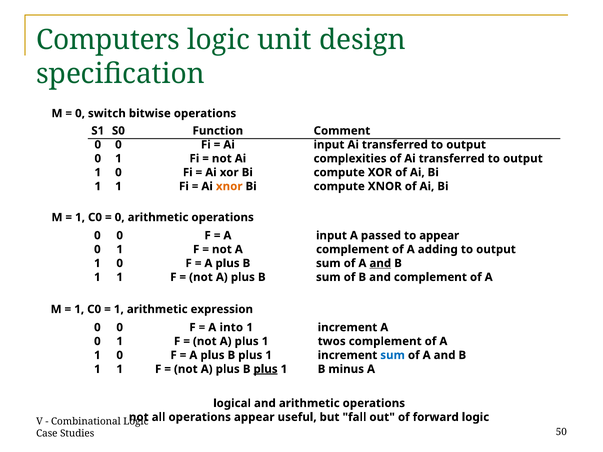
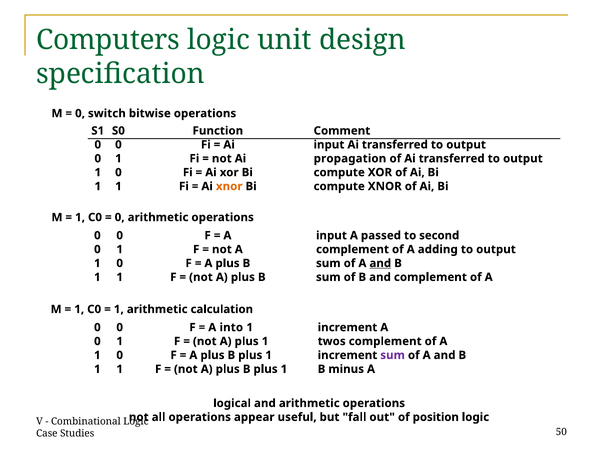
complexities: complexities -> propagation
to appear: appear -> second
expression: expression -> calculation
sum at (393, 355) colour: blue -> purple
plus at (266, 369) underline: present -> none
forward: forward -> position
